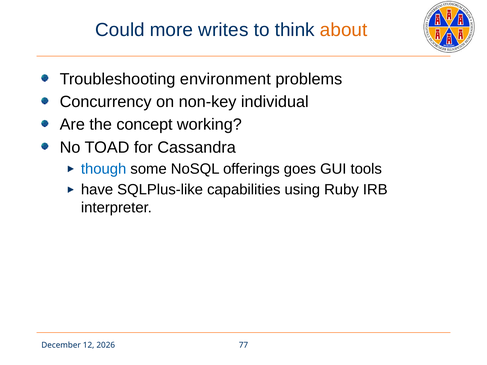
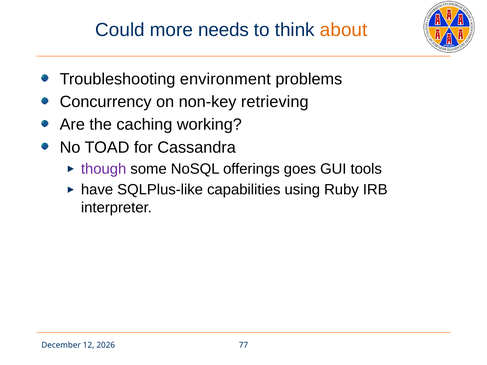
writes: writes -> needs
individual: individual -> retrieving
concept: concept -> caching
though colour: blue -> purple
